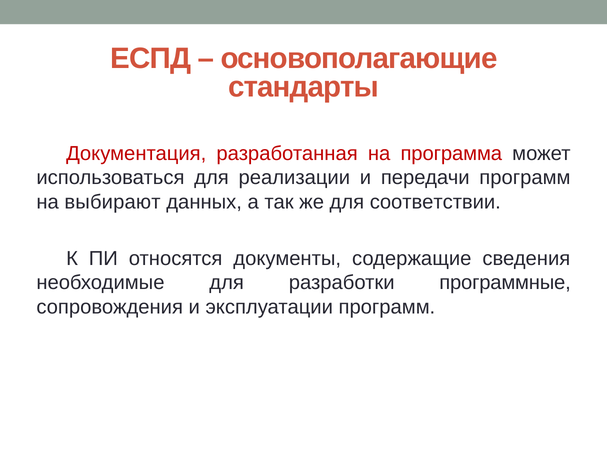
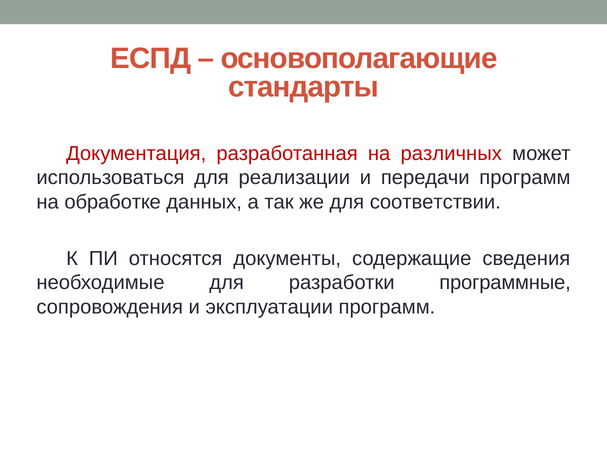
программа: программа -> различных
выбирают: выбирают -> обработке
